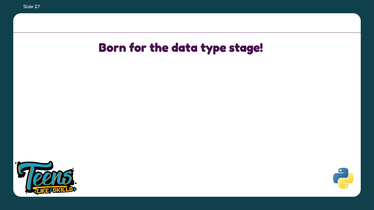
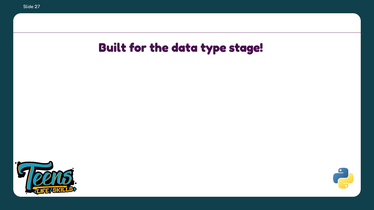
Born: Born -> Built
